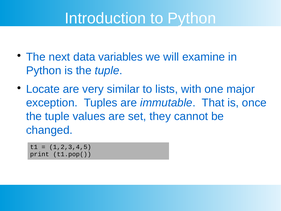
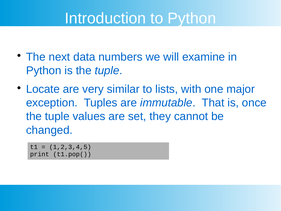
variables: variables -> numbers
